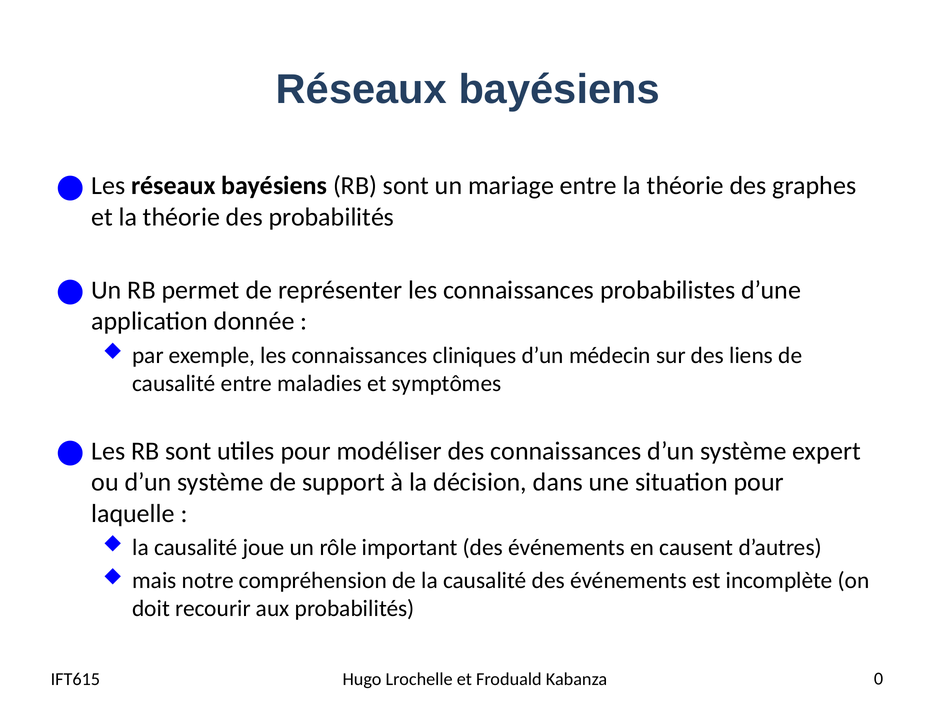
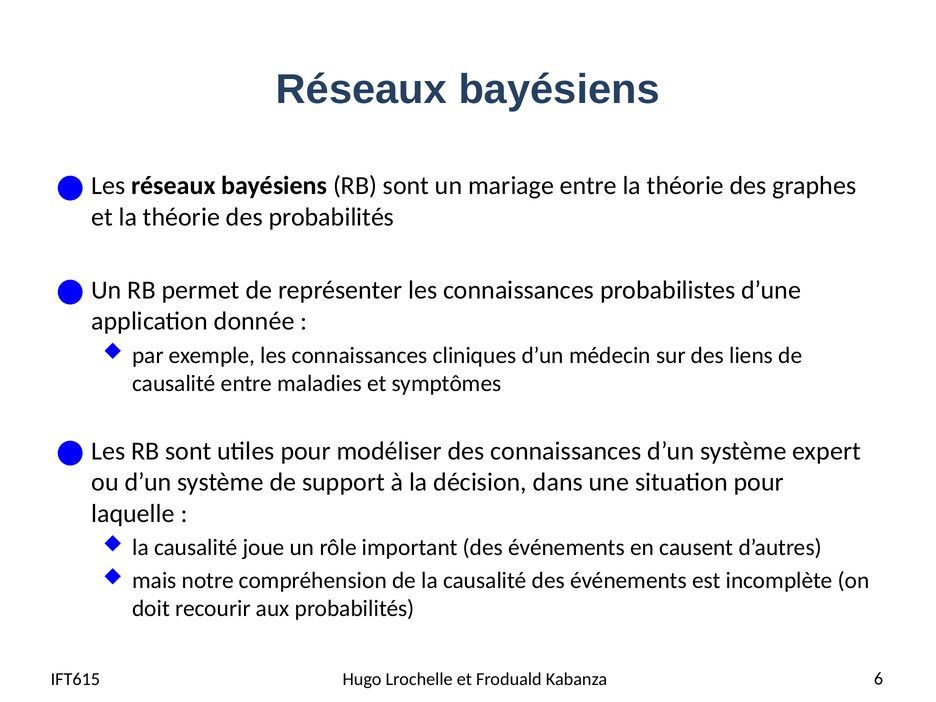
0: 0 -> 6
